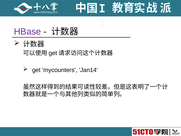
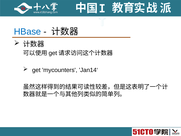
HBase colour: purple -> blue
